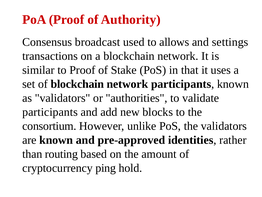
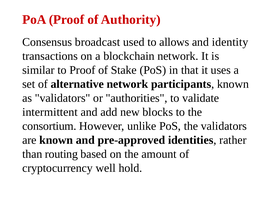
settings: settings -> identity
of blockchain: blockchain -> alternative
participants at (50, 112): participants -> intermittent
ping: ping -> well
